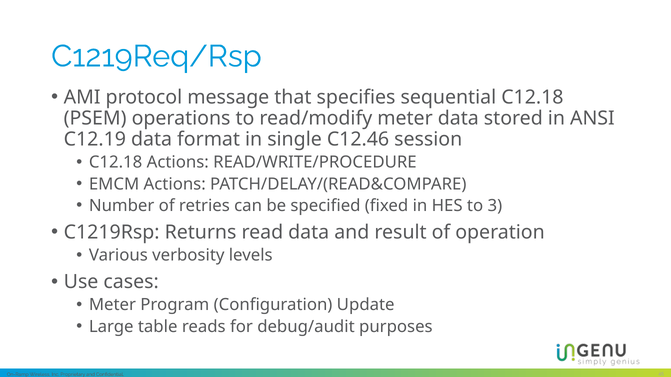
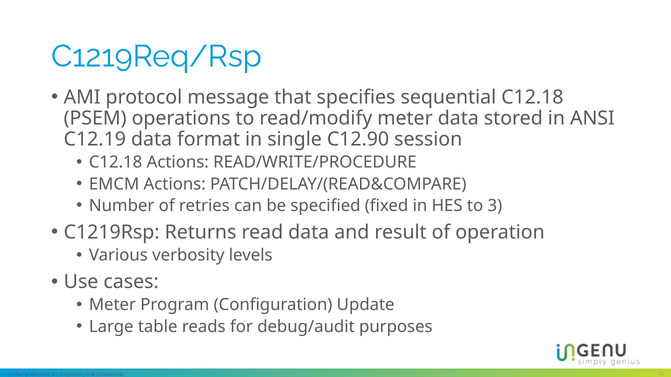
C12.46: C12.46 -> C12.90
